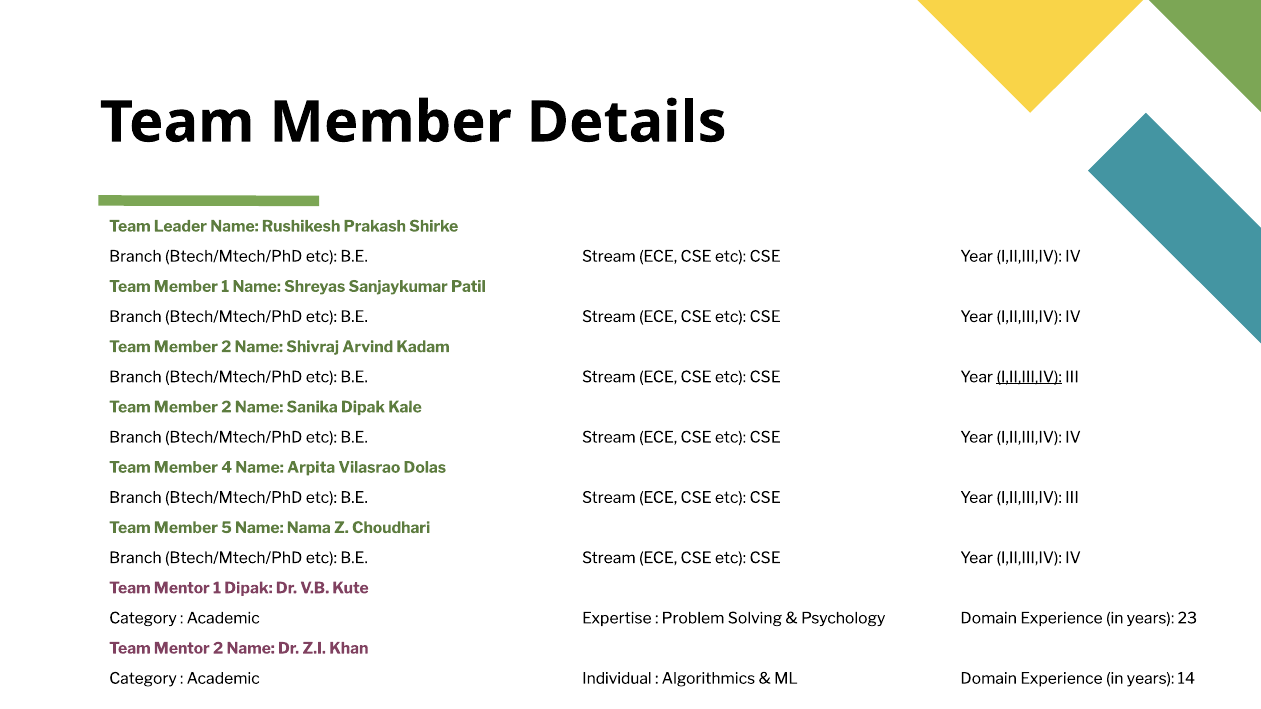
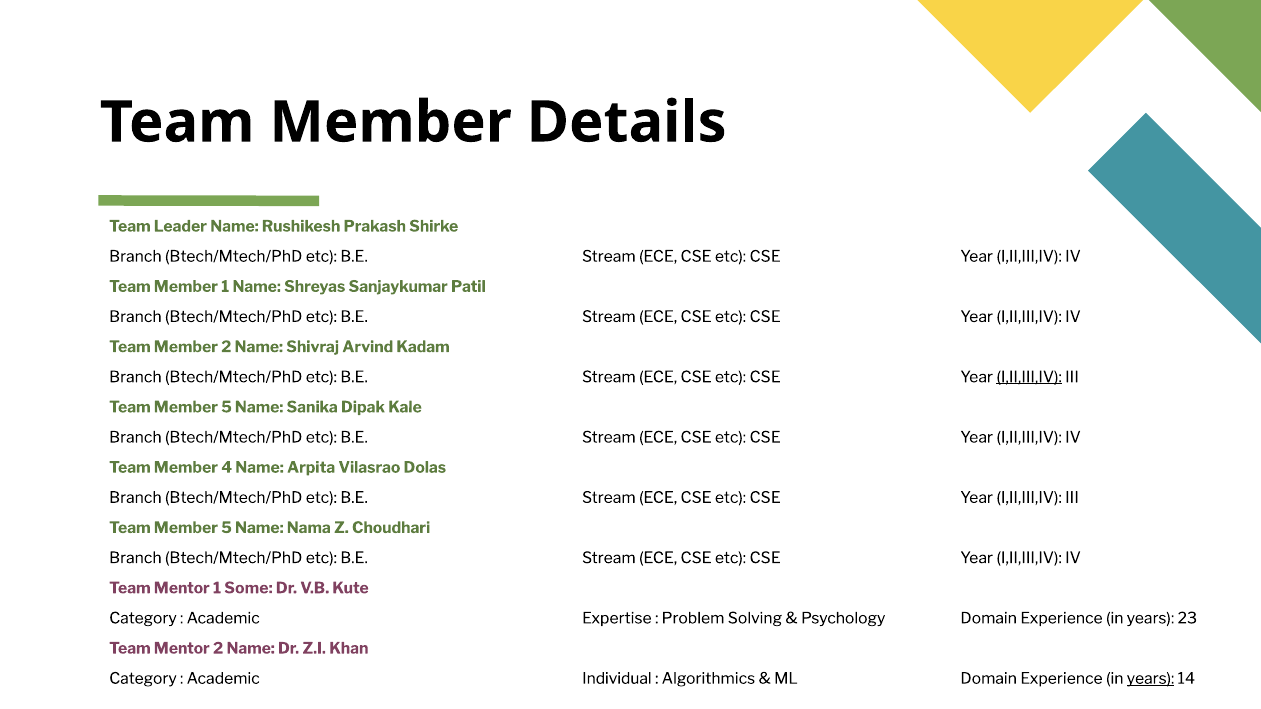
2 at (226, 407): 2 -> 5
1 Dipak: Dipak -> Some
years at (1151, 679) underline: none -> present
